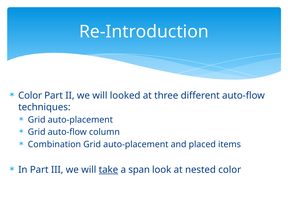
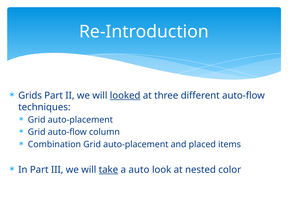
Color at (30, 96): Color -> Grids
looked underline: none -> present
span: span -> auto
